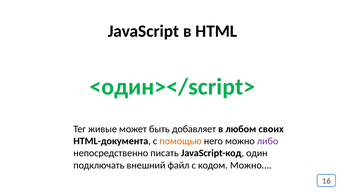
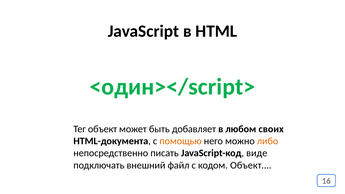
живые: живые -> объект
либо colour: purple -> orange
один: один -> виде
Можно…: Можно… -> Объект…
